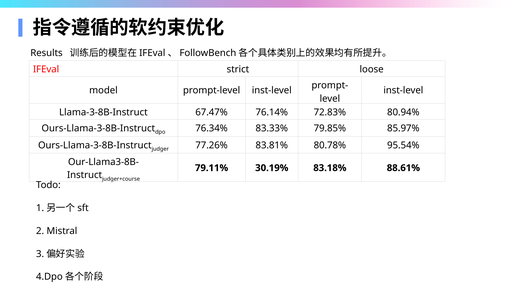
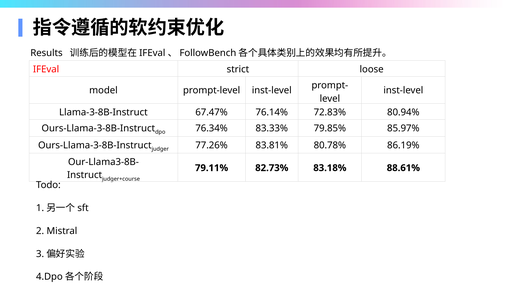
95.54%: 95.54% -> 86.19%
30.19%: 30.19% -> 82.73%
